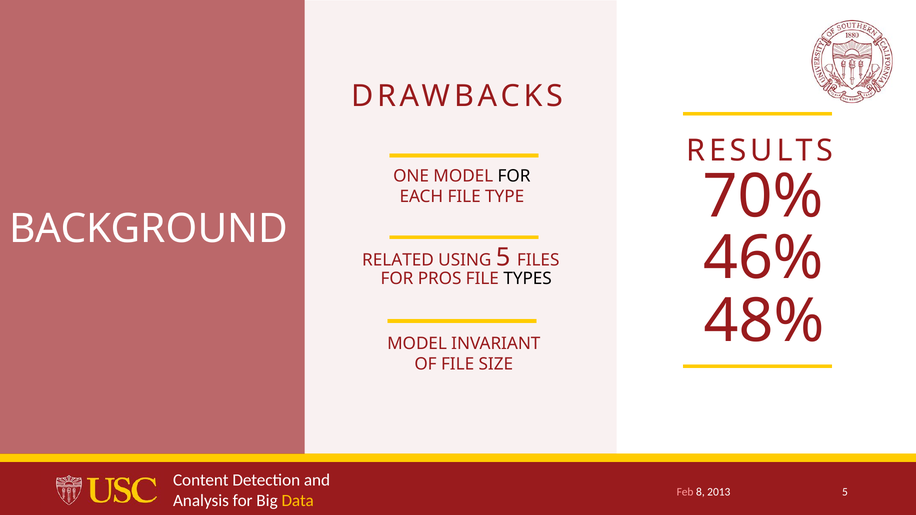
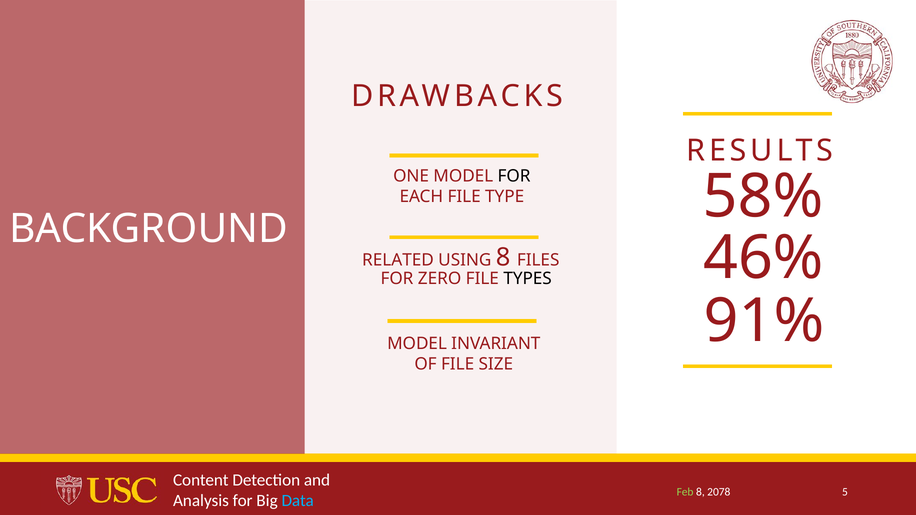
70%: 70% -> 58%
USING 5: 5 -> 8
PROS: PROS -> ZERO
48%: 48% -> 91%
Feb colour: pink -> light green
2013: 2013 -> 2078
Data at (298, 501) colour: yellow -> light blue
